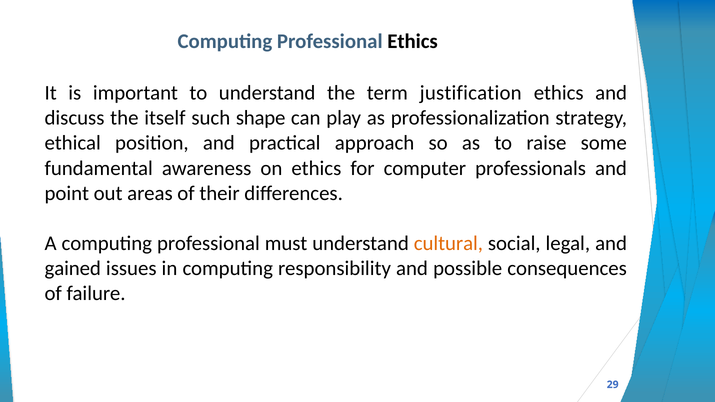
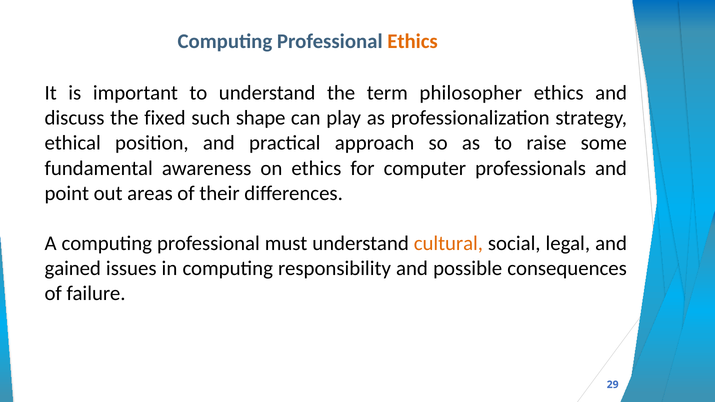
Ethics at (413, 42) colour: black -> orange
justification: justification -> philosopher
itself: itself -> fixed
